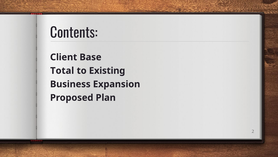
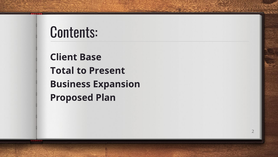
Existing: Existing -> Present
